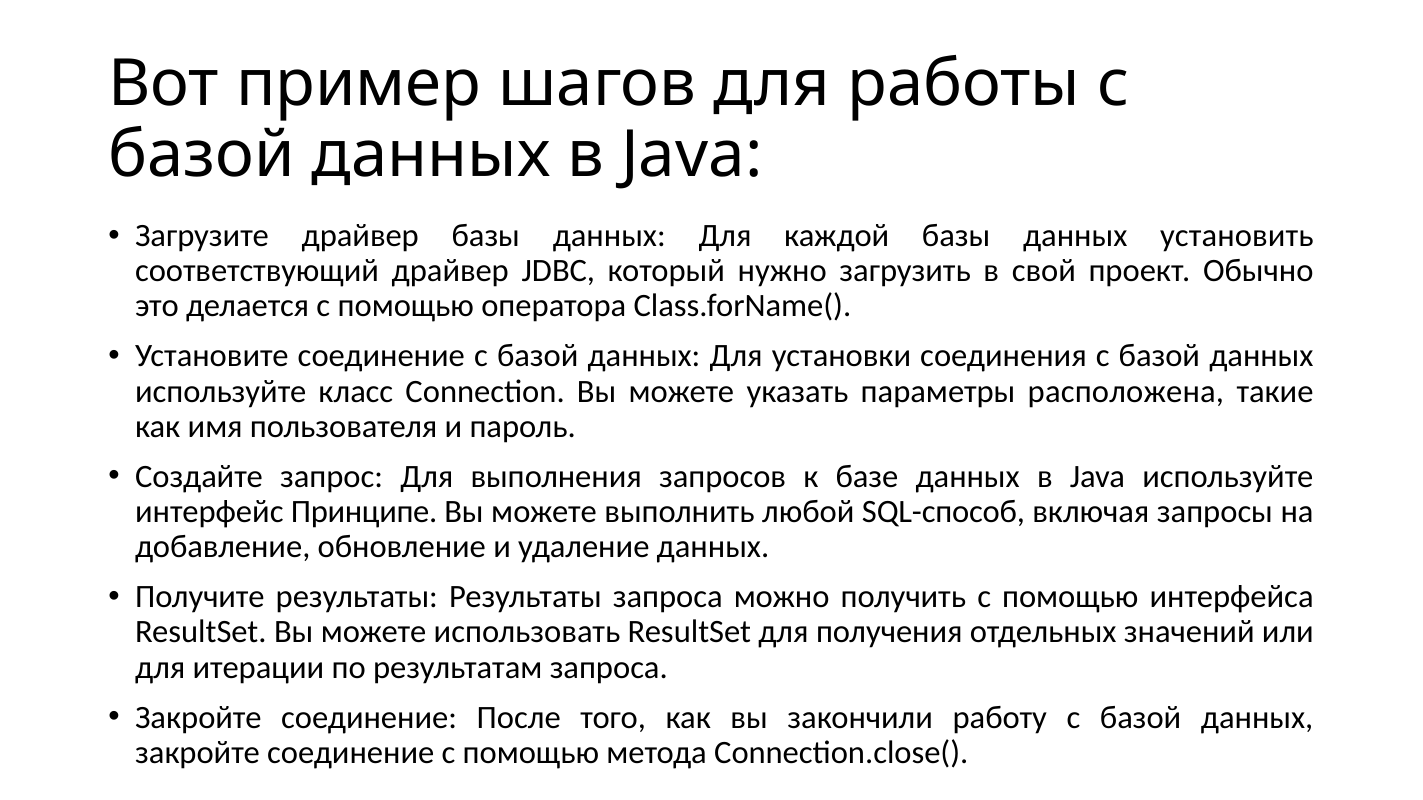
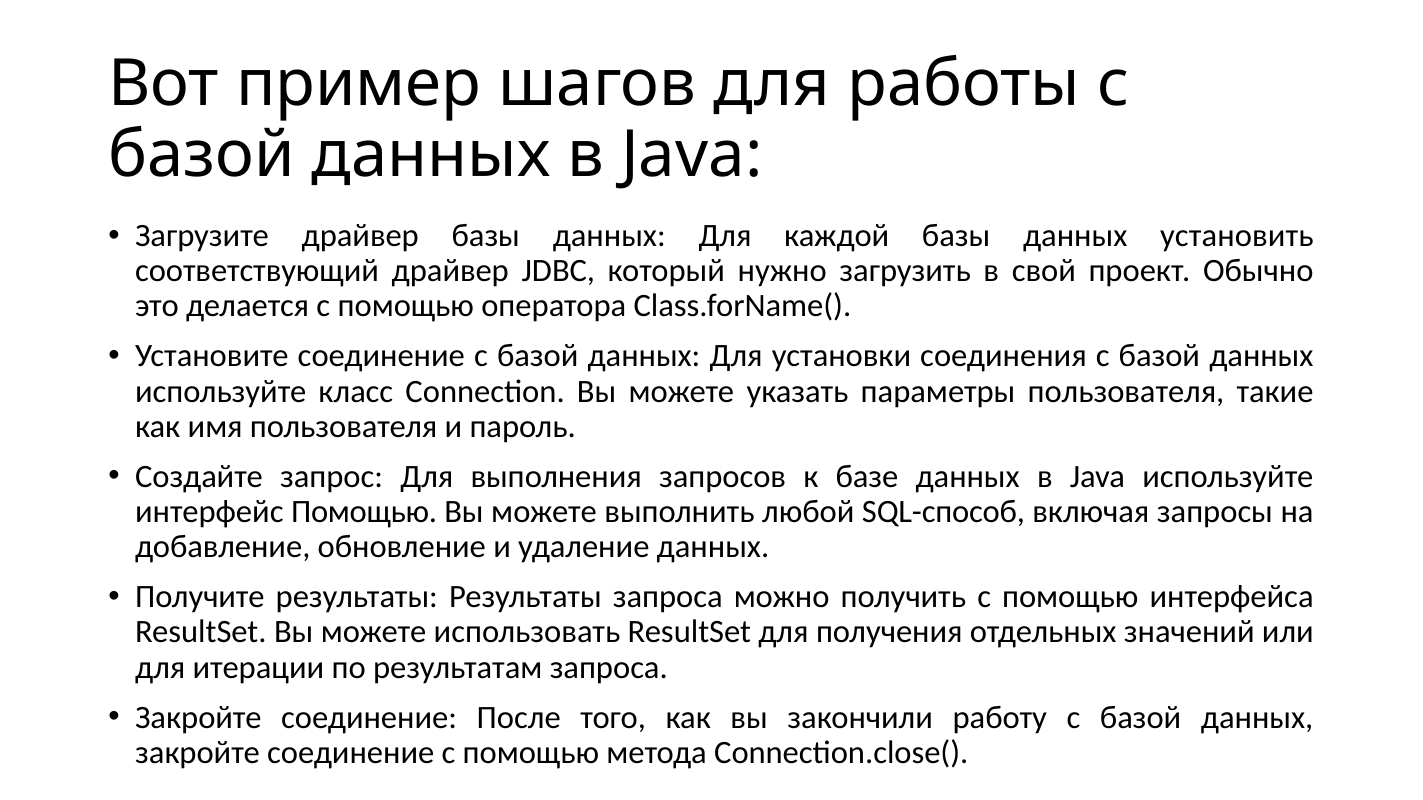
параметры расположена: расположена -> пользователя
интерфейс Принципе: Принципе -> Помощью
